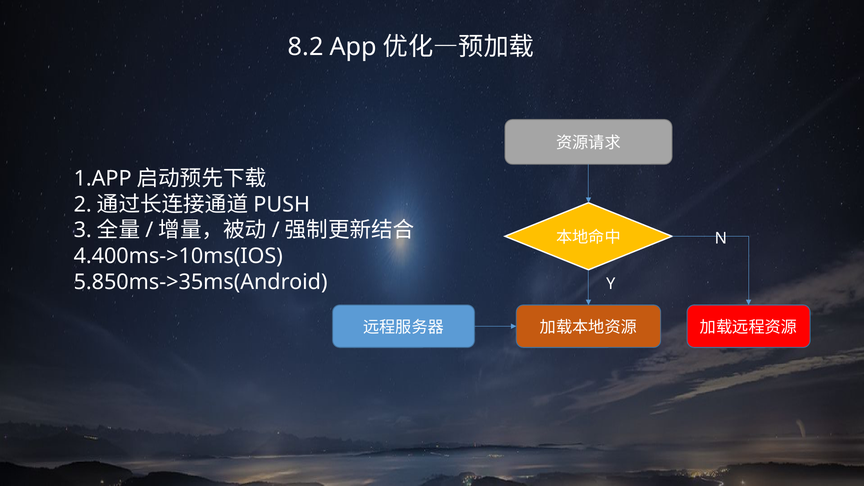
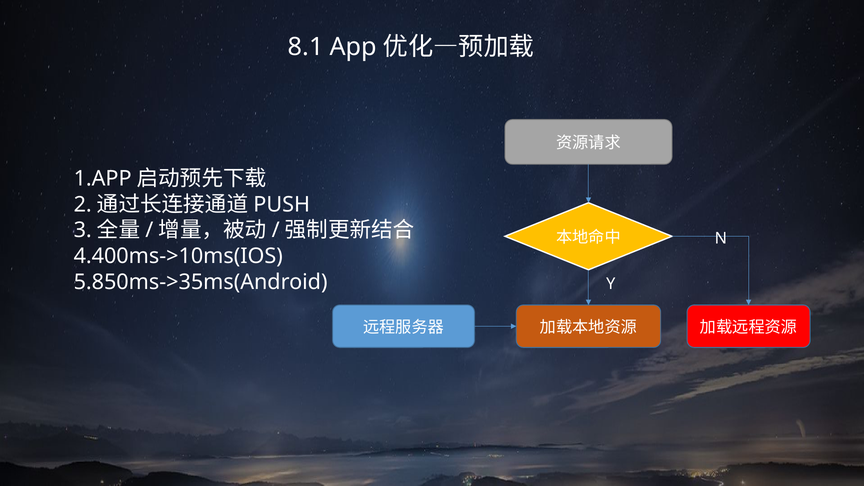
8.2: 8.2 -> 8.1
